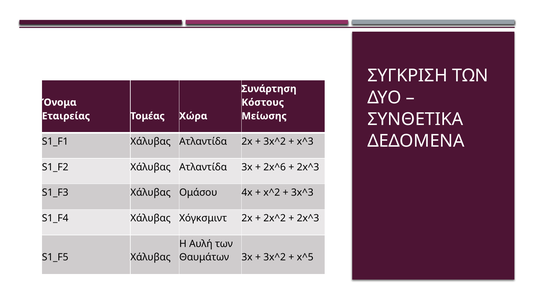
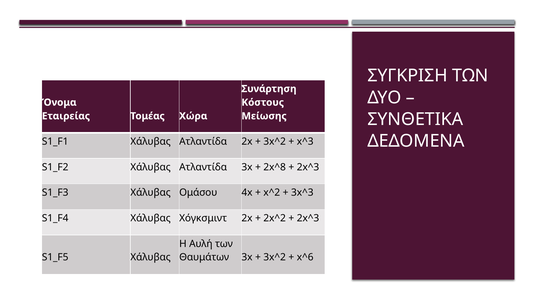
2x^6: 2x^6 -> 2x^8
x^5: x^5 -> x^6
